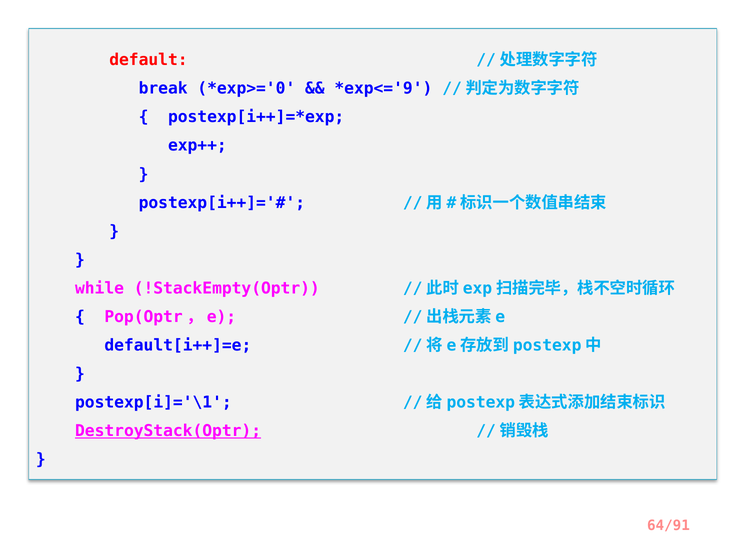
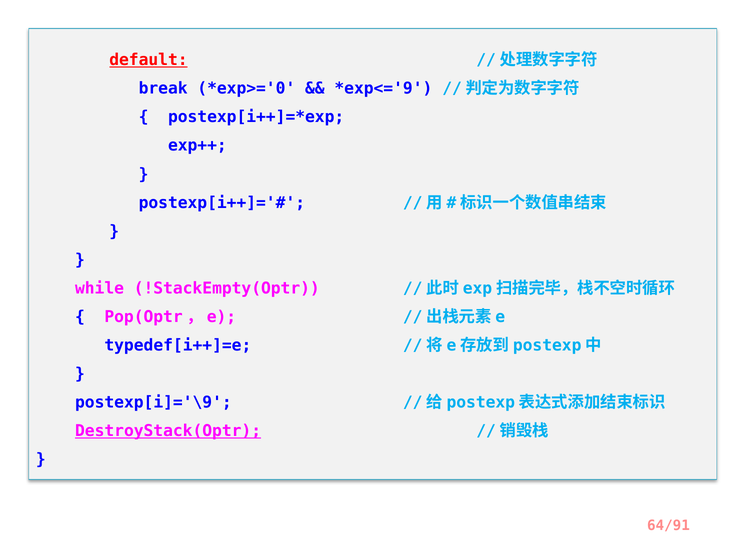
default underline: none -> present
default[i++]=e: default[i++]=e -> typedef[i++]=e
postexp[i]='\1: postexp[i]='\1 -> postexp[i]='\9
